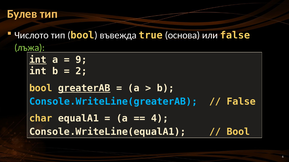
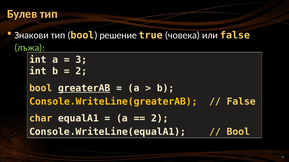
Числото: Числото -> Знакови
въвежда: въвежда -> решение
основа: основа -> човека
int at (38, 60) underline: present -> none
9: 9 -> 3
Console.WriteLine(greaterAB colour: light blue -> yellow
4 at (160, 119): 4 -> 2
